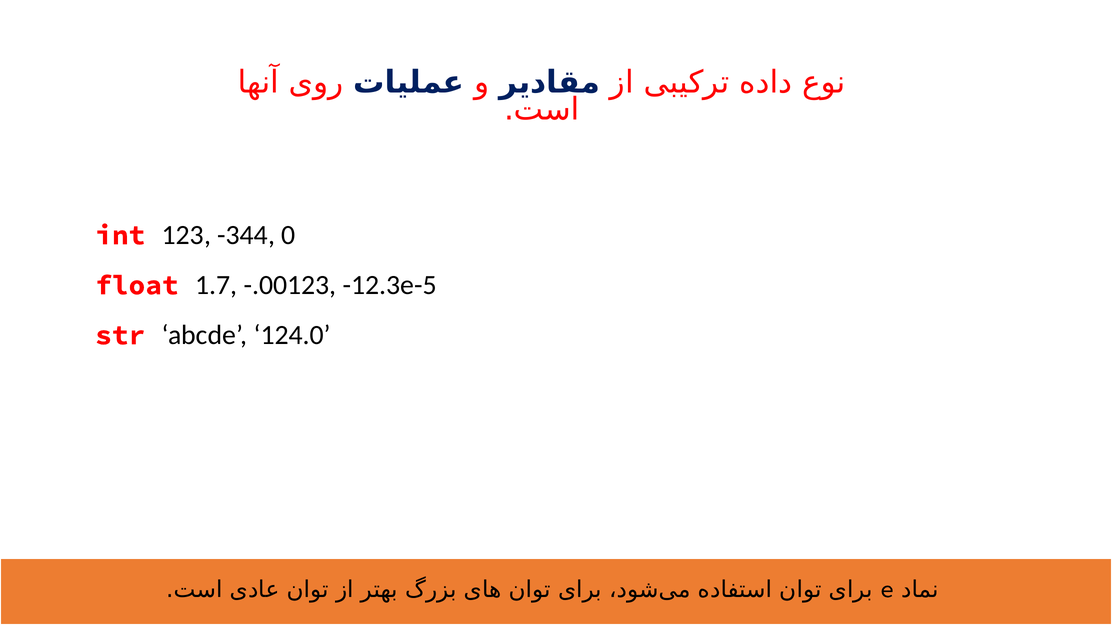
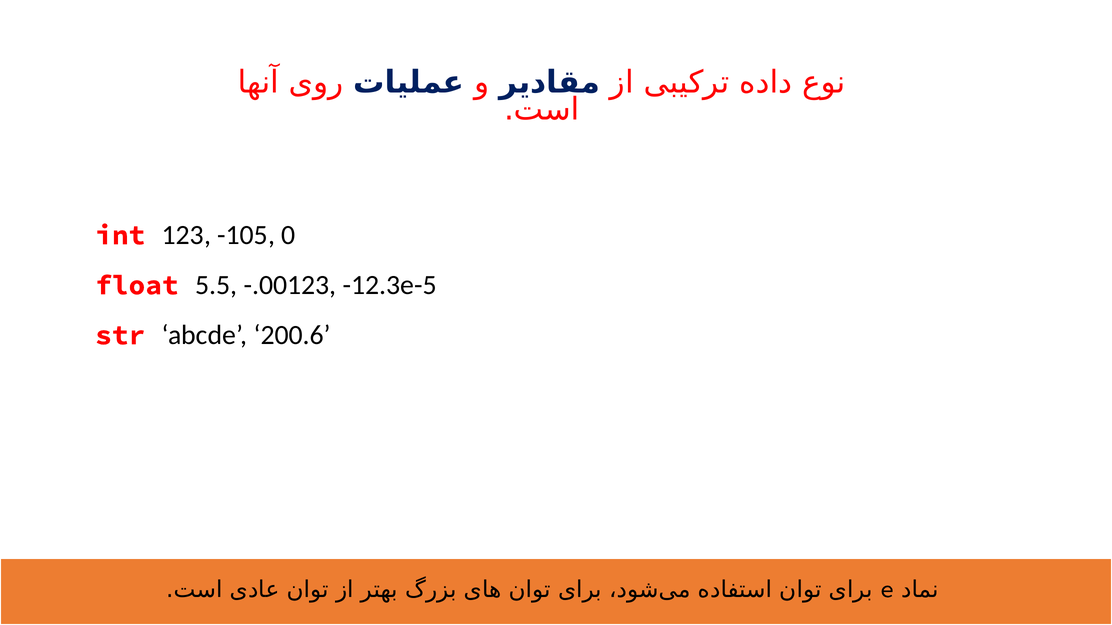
-344: -344 -> -105
1.7: 1.7 -> 5.5
124.0: 124.0 -> 200.6
